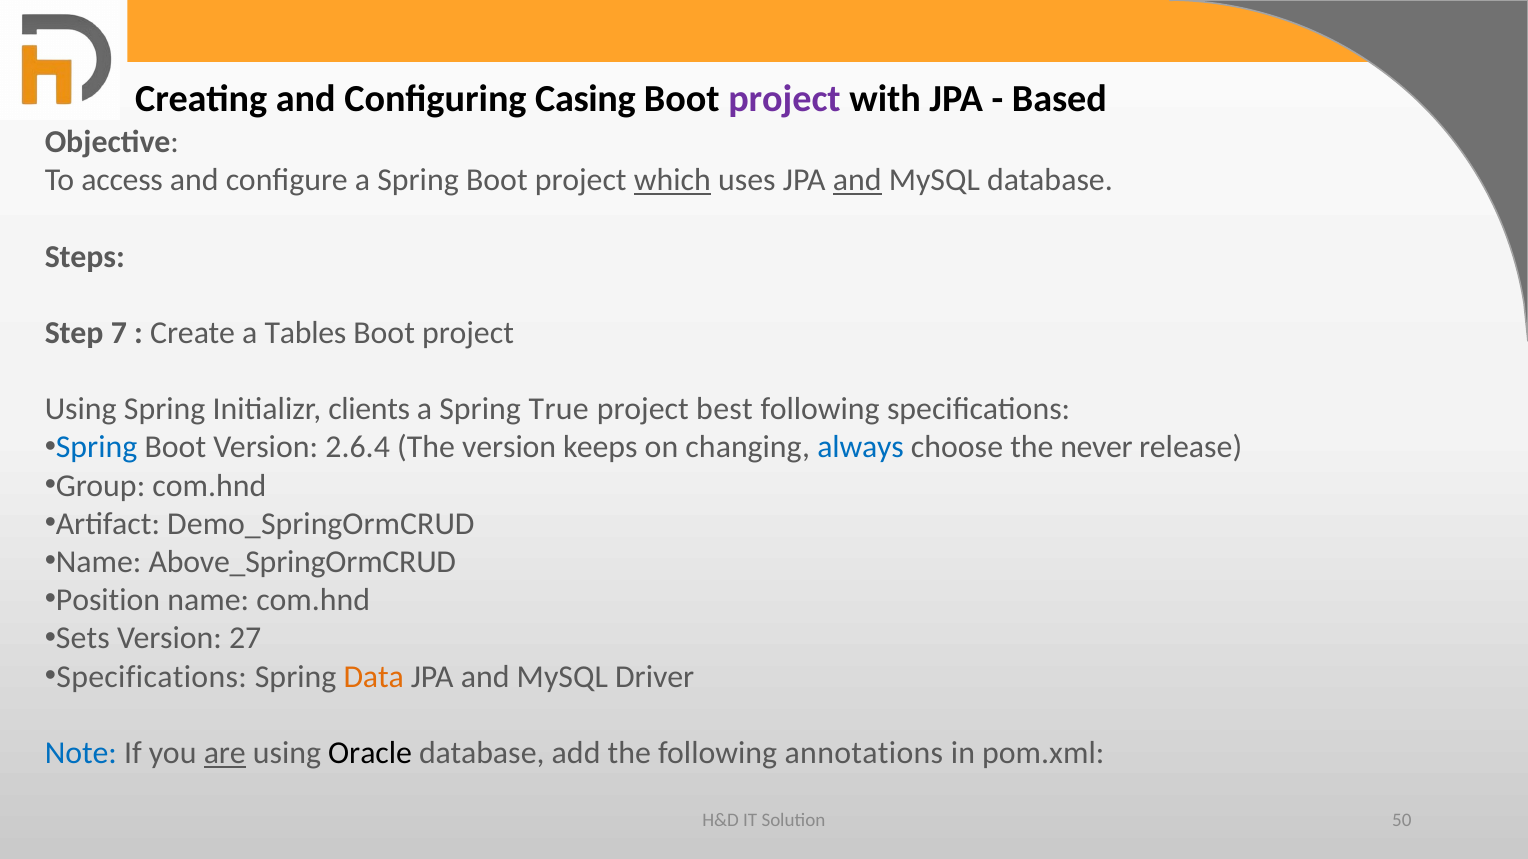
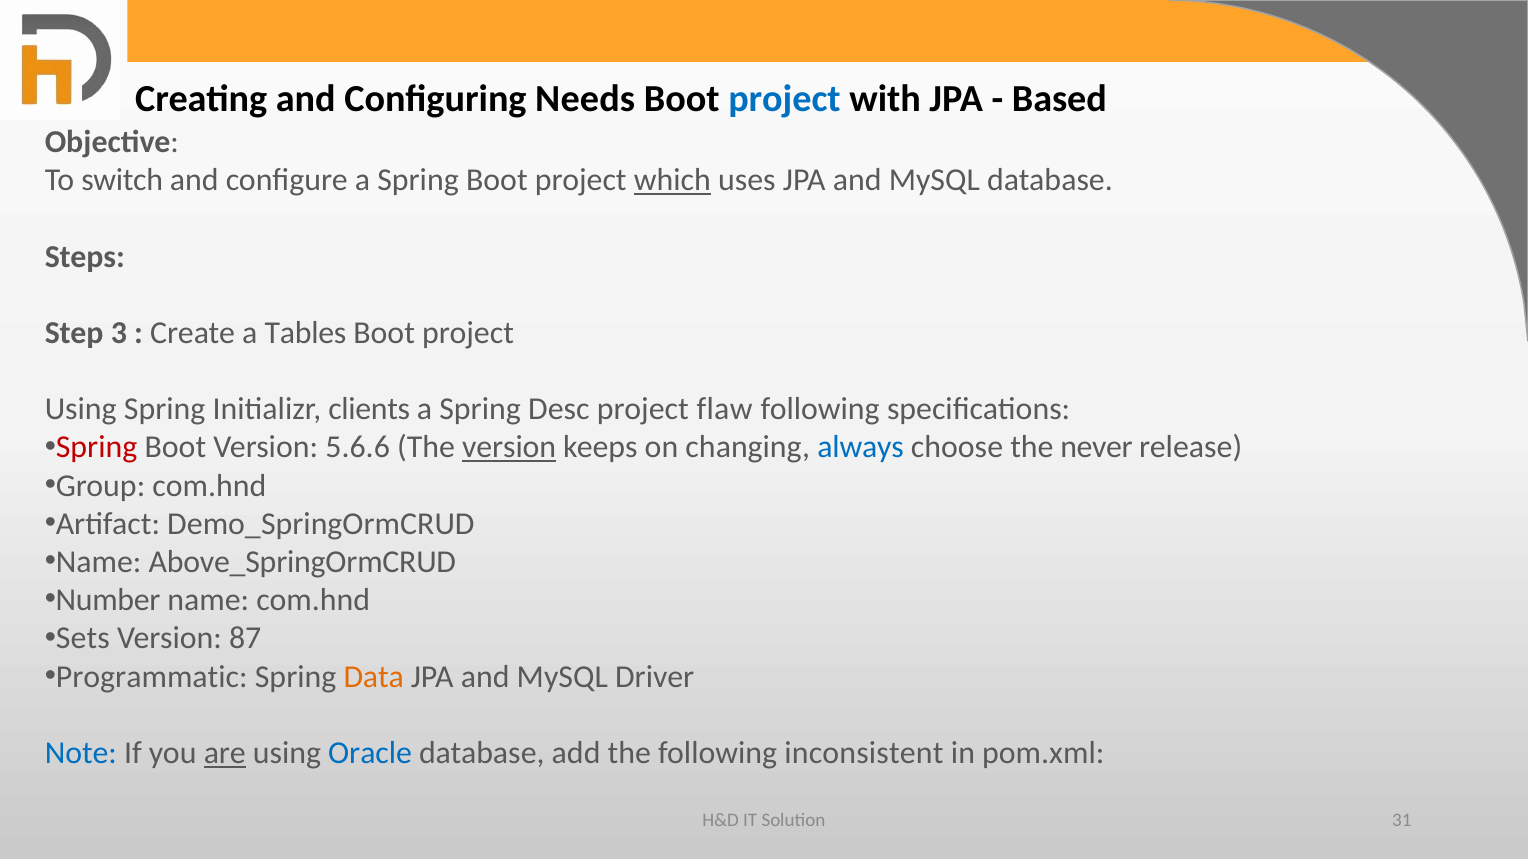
Casing: Casing -> Needs
project at (784, 99) colour: purple -> blue
access: access -> switch
and at (857, 180) underline: present -> none
7: 7 -> 3
True: True -> Desc
best: best -> flaw
Spring at (97, 448) colour: blue -> red
2.6.4: 2.6.4 -> 5.6.6
version at (509, 448) underline: none -> present
Position: Position -> Number
27: 27 -> 87
Specifications at (152, 677): Specifications -> Programmatic
Oracle colour: black -> blue
annotations: annotations -> inconsistent
50: 50 -> 31
